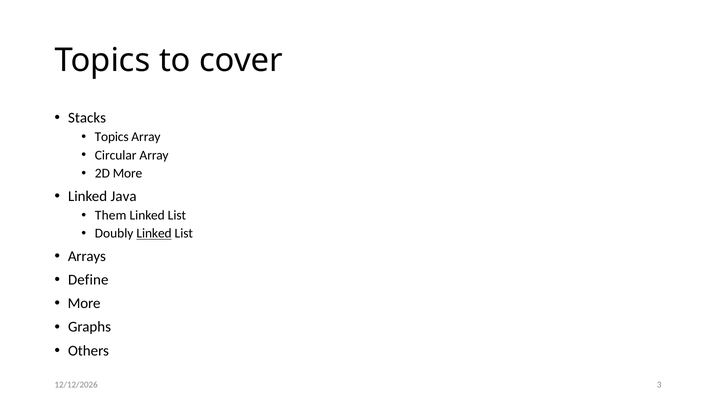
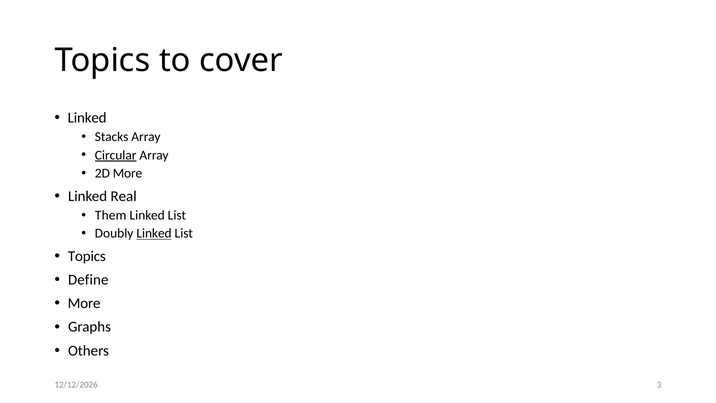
Stacks at (87, 118): Stacks -> Linked
Topics at (112, 137): Topics -> Stacks
Circular underline: none -> present
Java: Java -> Real
Arrays at (87, 256): Arrays -> Topics
